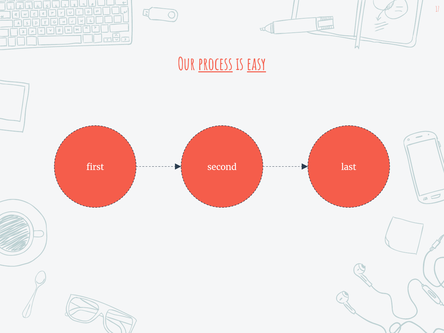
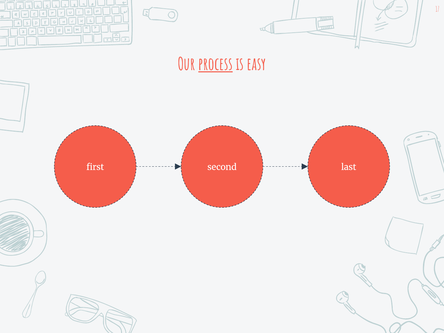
easy underline: present -> none
